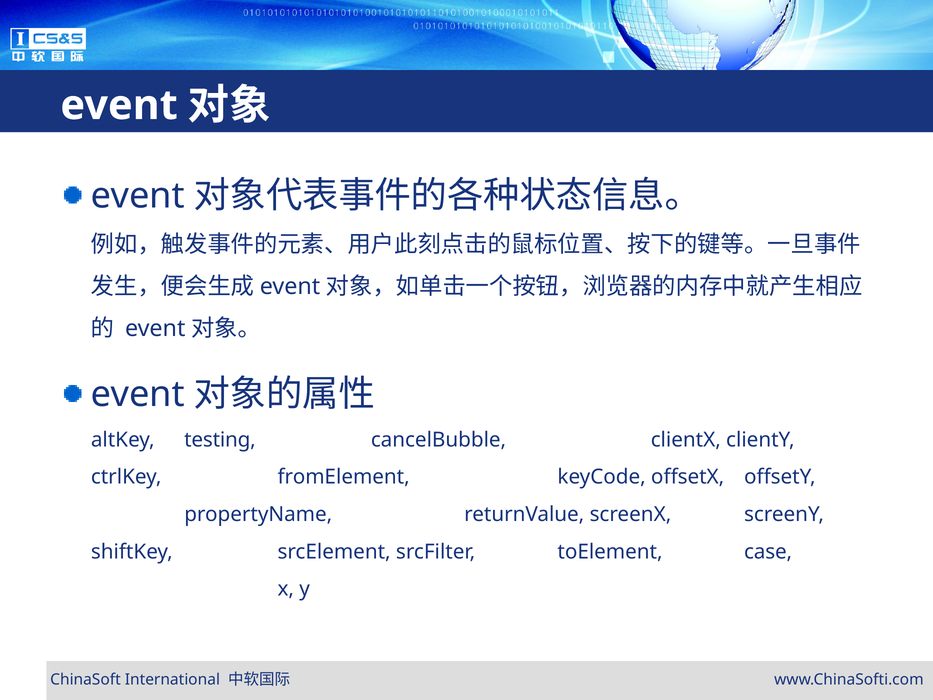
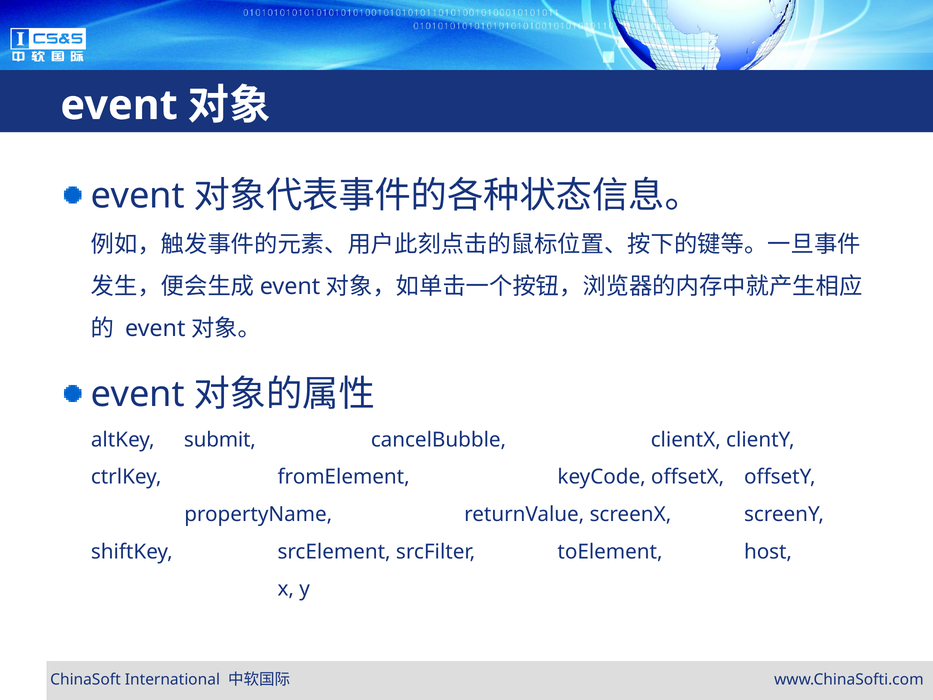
testing: testing -> submit
case: case -> host
